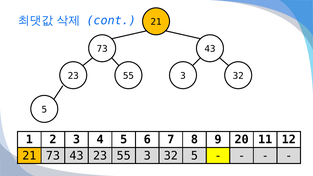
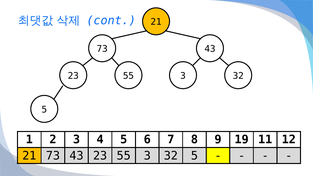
20: 20 -> 19
